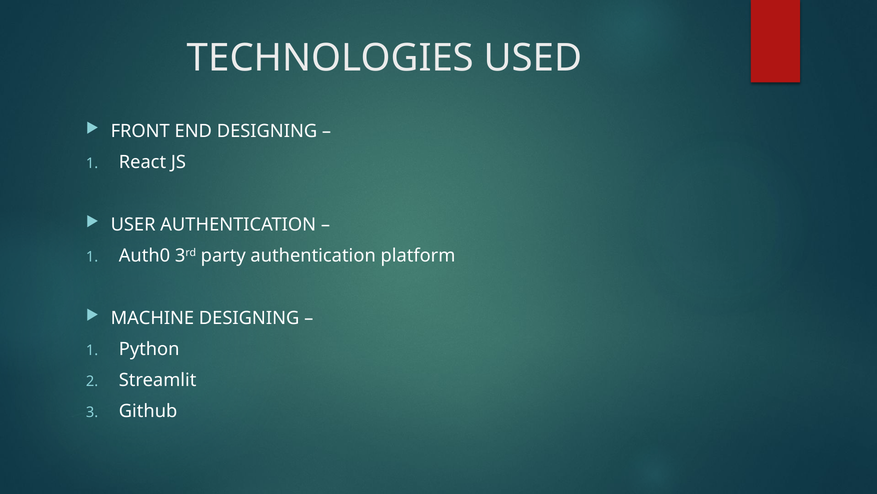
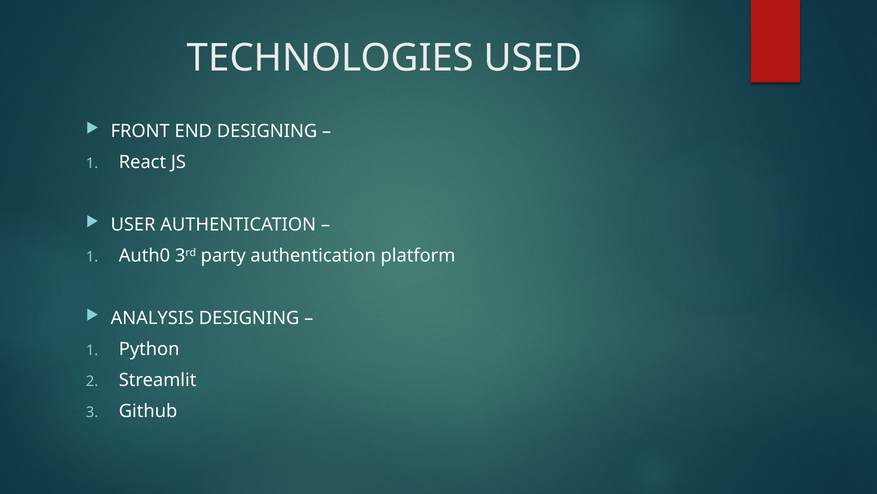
MACHINE: MACHINE -> ANALYSIS
